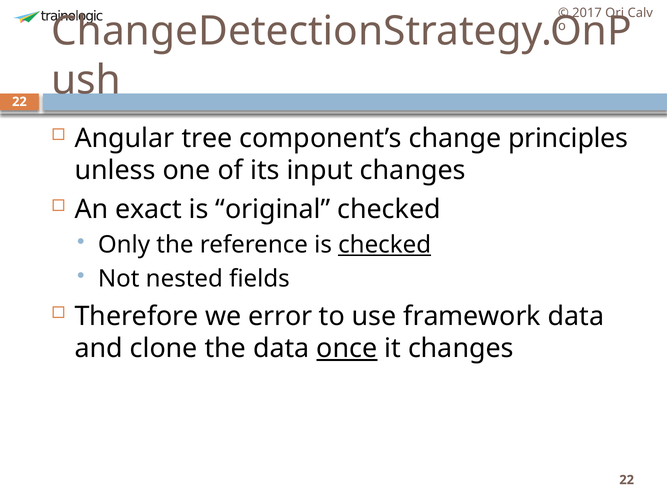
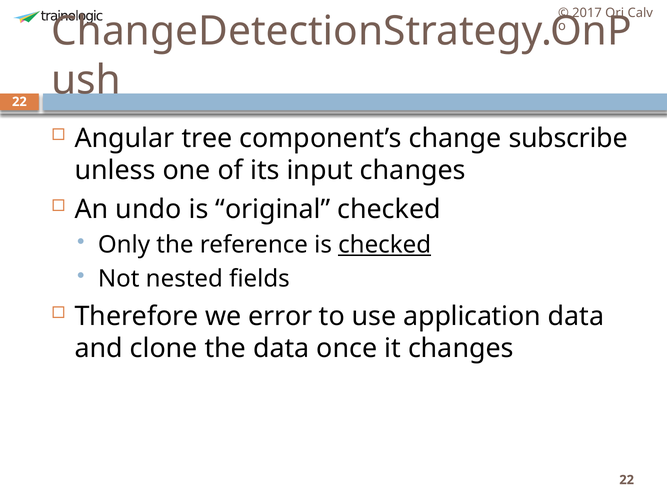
principles: principles -> subscribe
exact: exact -> undo
framework: framework -> application
once underline: present -> none
